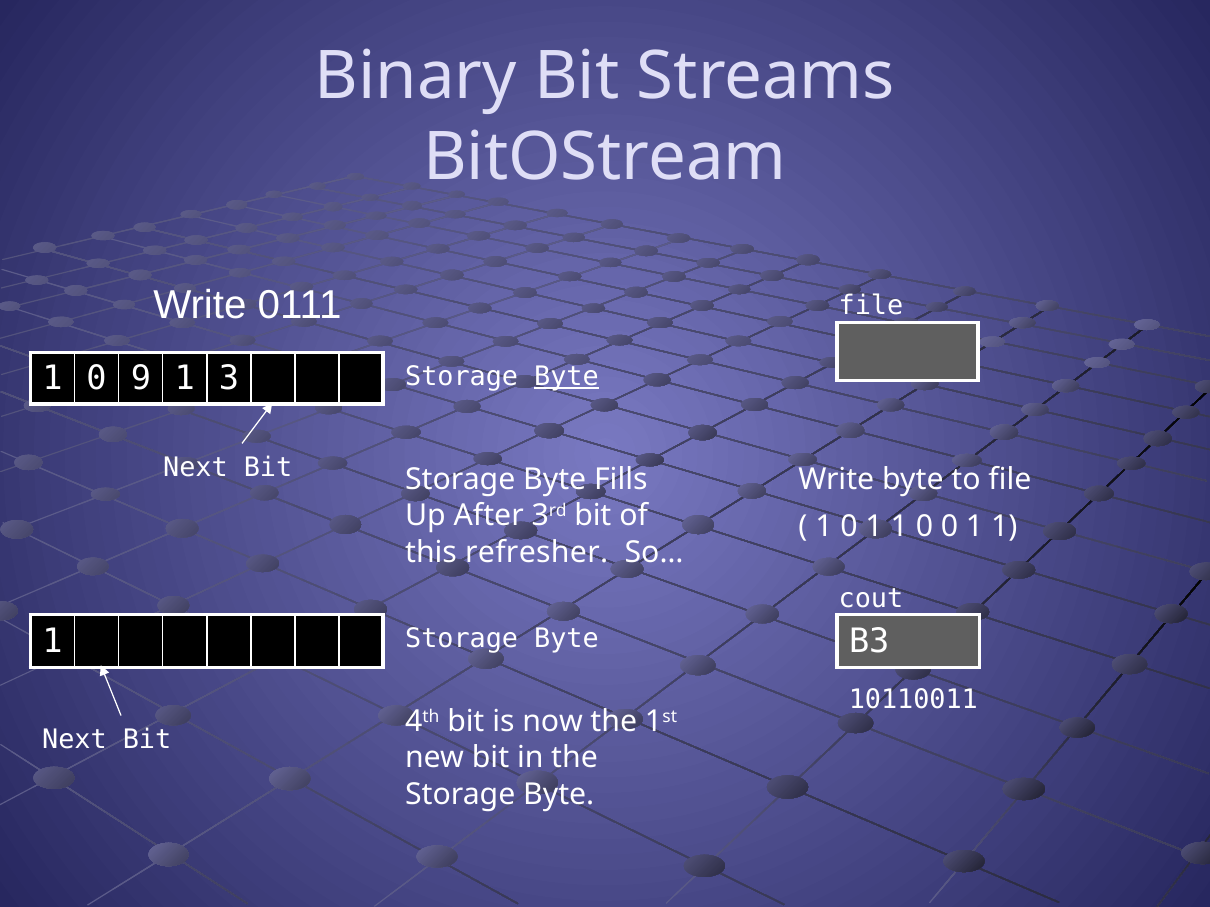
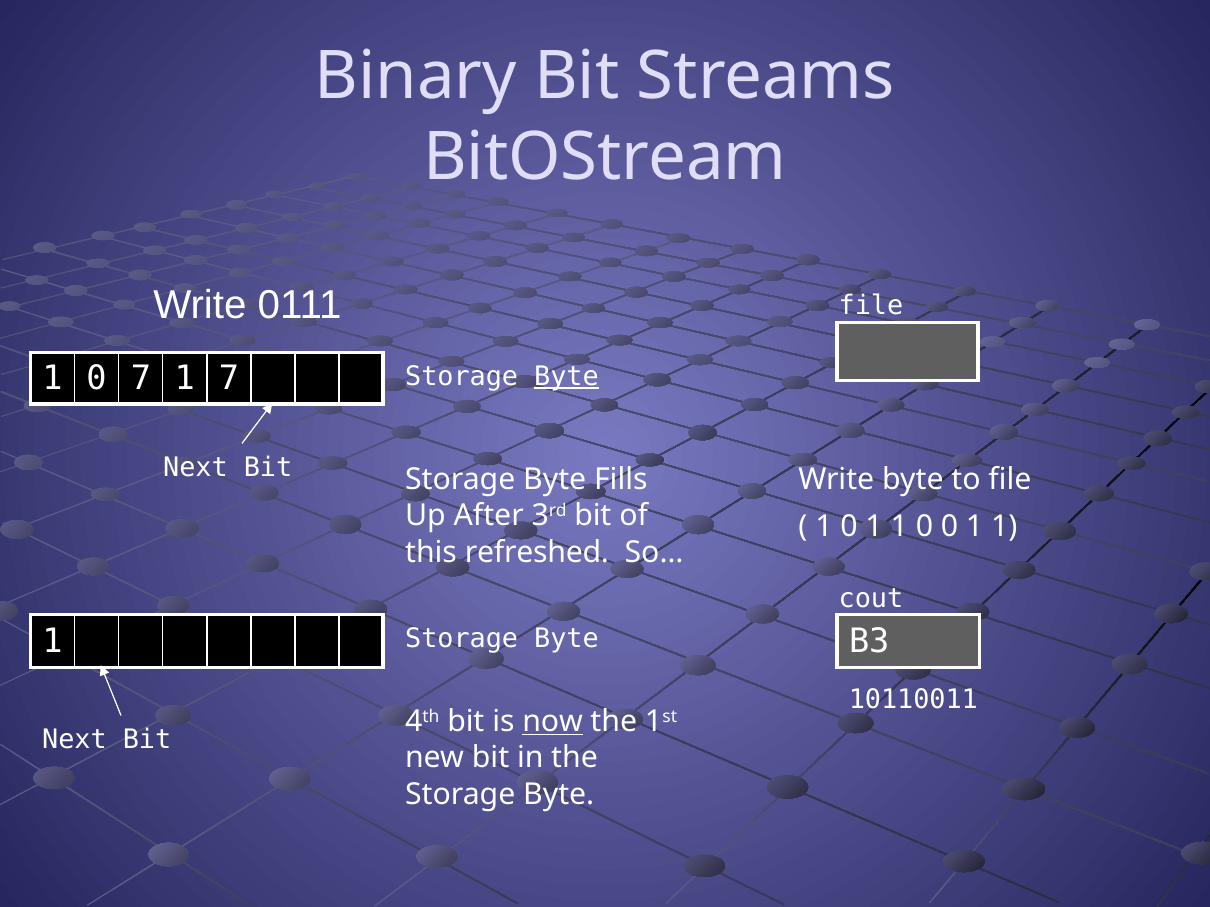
0 9: 9 -> 7
1 3: 3 -> 7
refresher: refresher -> refreshed
now underline: none -> present
